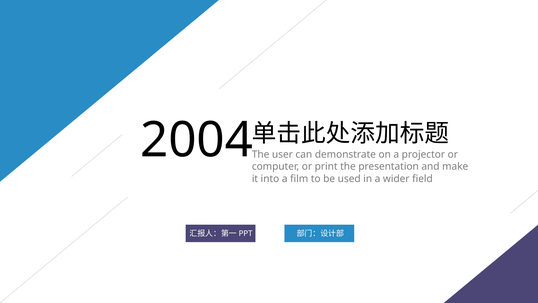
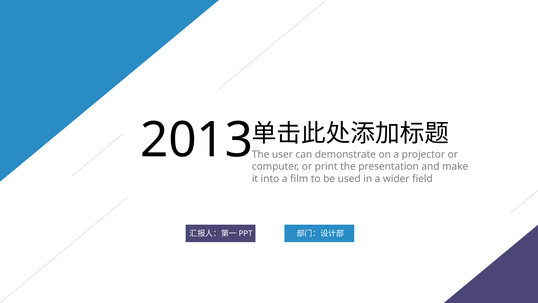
2004: 2004 -> 2013
